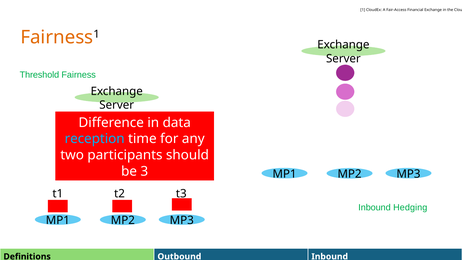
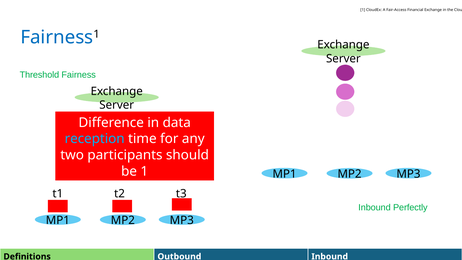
Fairness at (57, 37) colour: orange -> blue
be 3: 3 -> 1
Hedging: Hedging -> Perfectly
